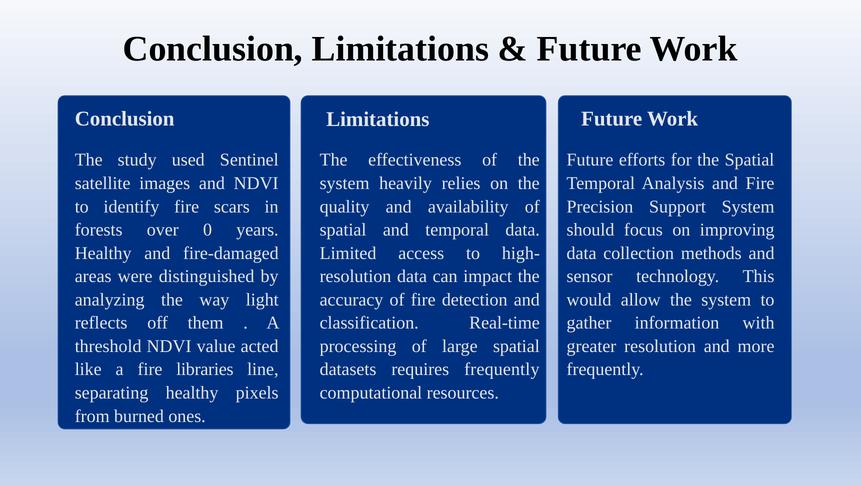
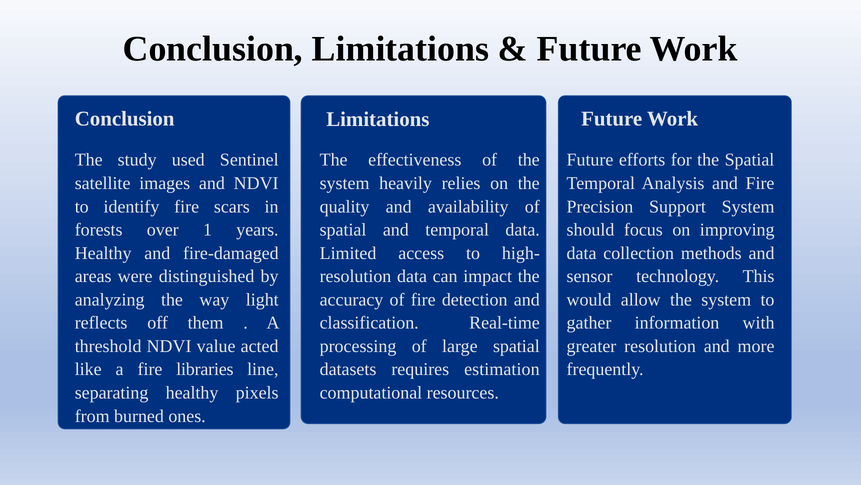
0: 0 -> 1
requires frequently: frequently -> estimation
